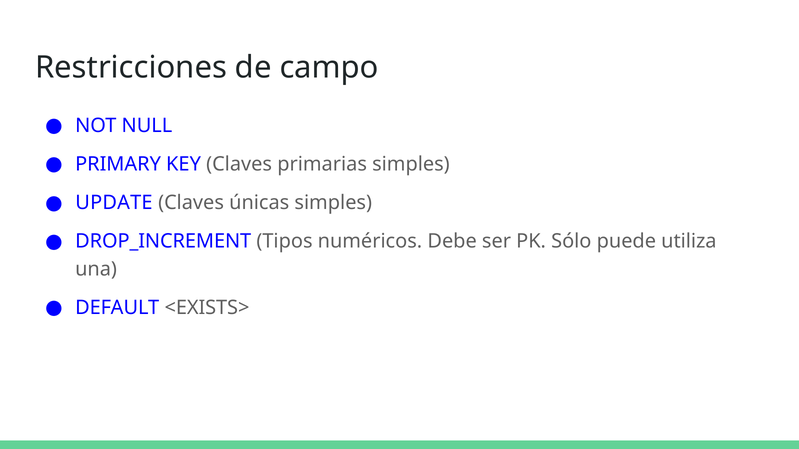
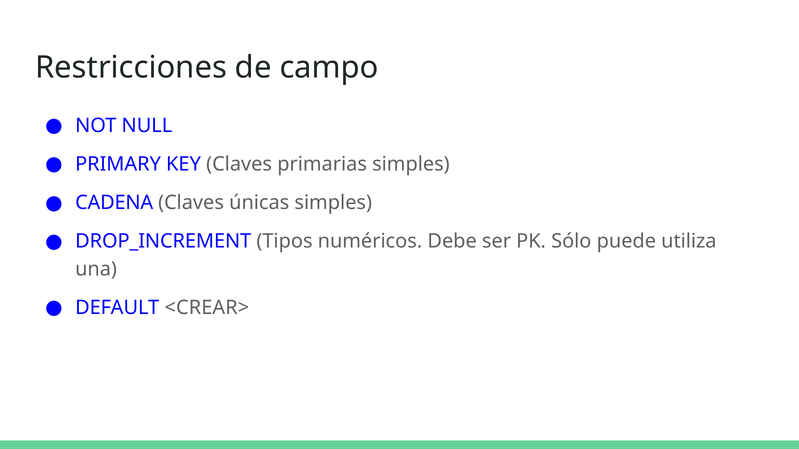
UPDATE: UPDATE -> CADENA
<EXISTS>: <EXISTS> -> <CREAR>
